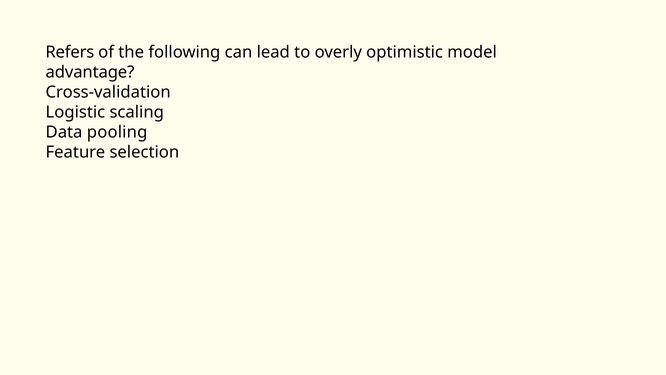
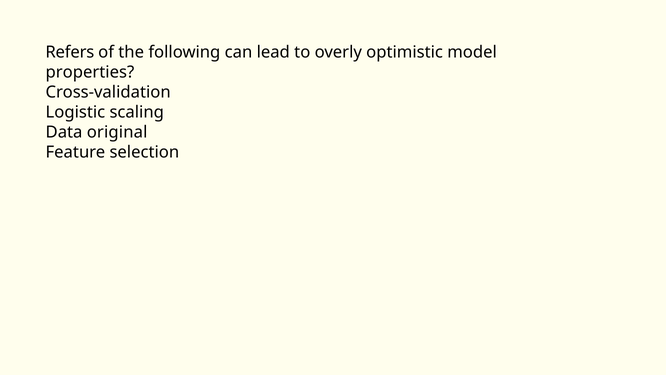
advantage: advantage -> properties
pooling: pooling -> original
